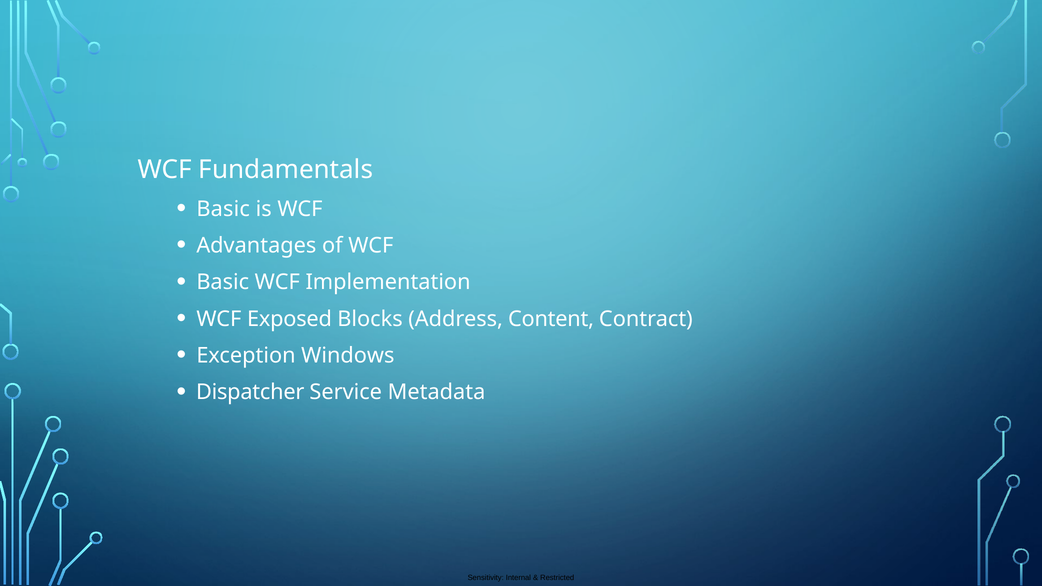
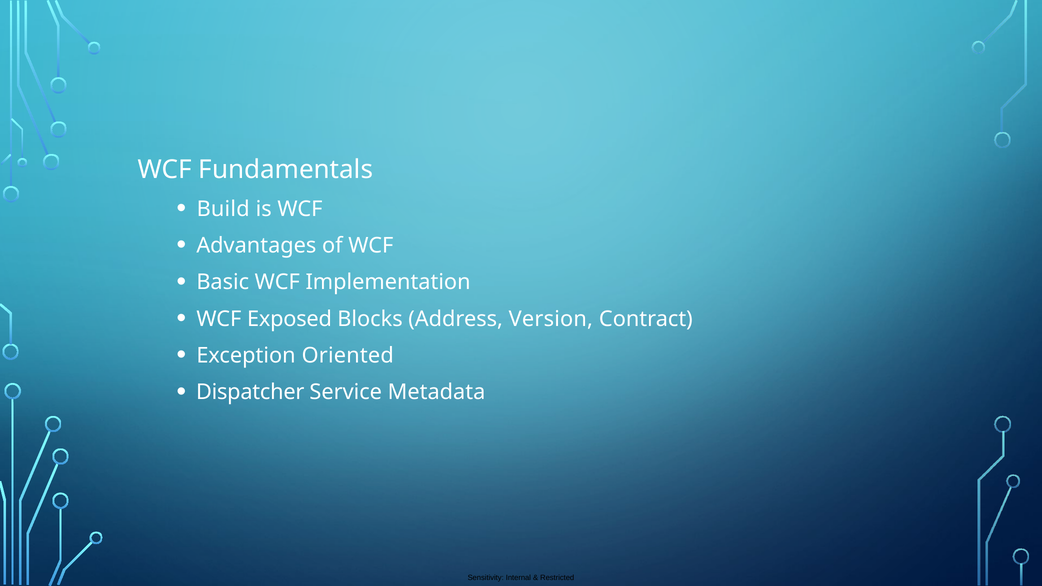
Basic at (223, 209): Basic -> Build
Content: Content -> Version
Windows: Windows -> Oriented
